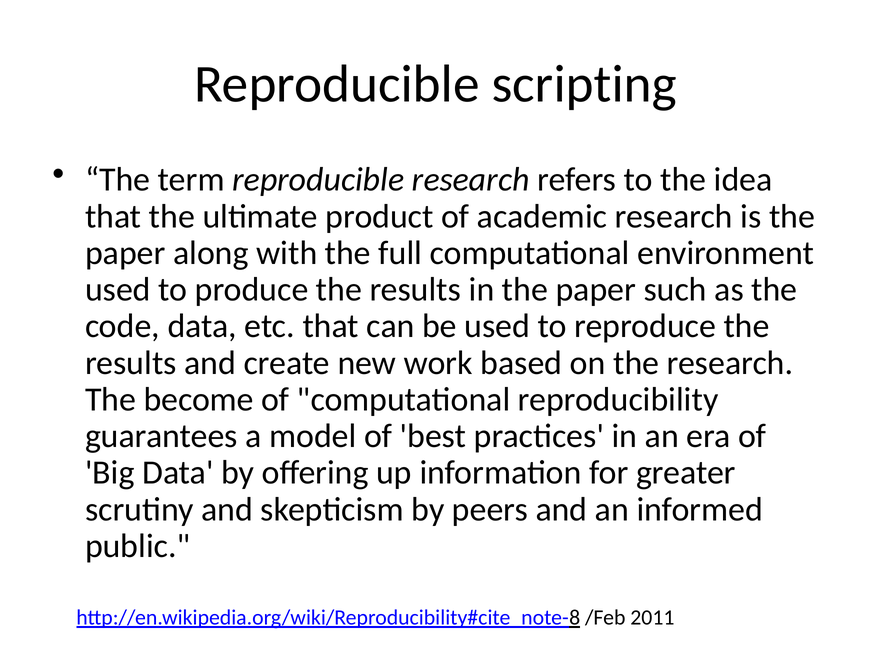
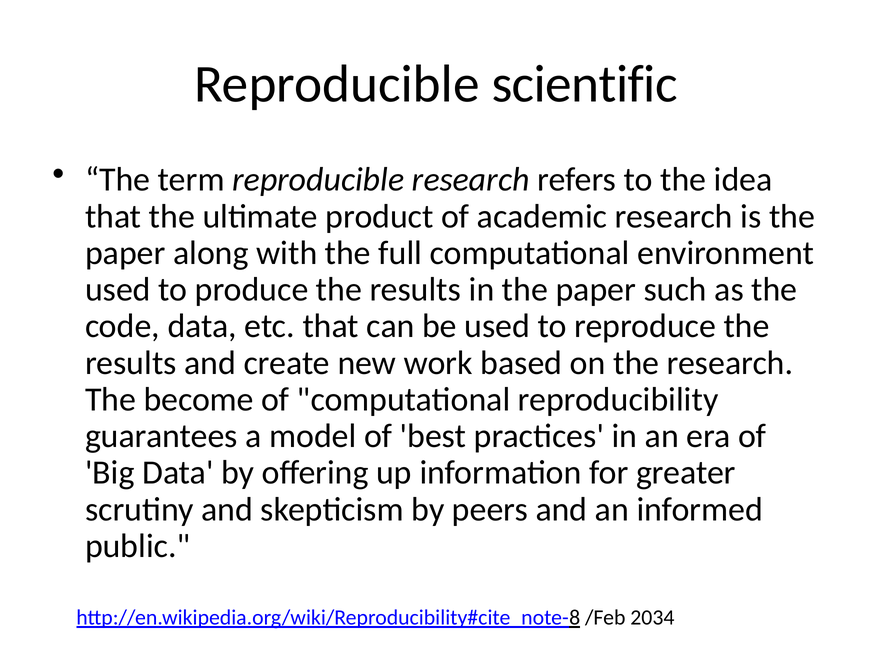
scripting: scripting -> scientific
2011: 2011 -> 2034
